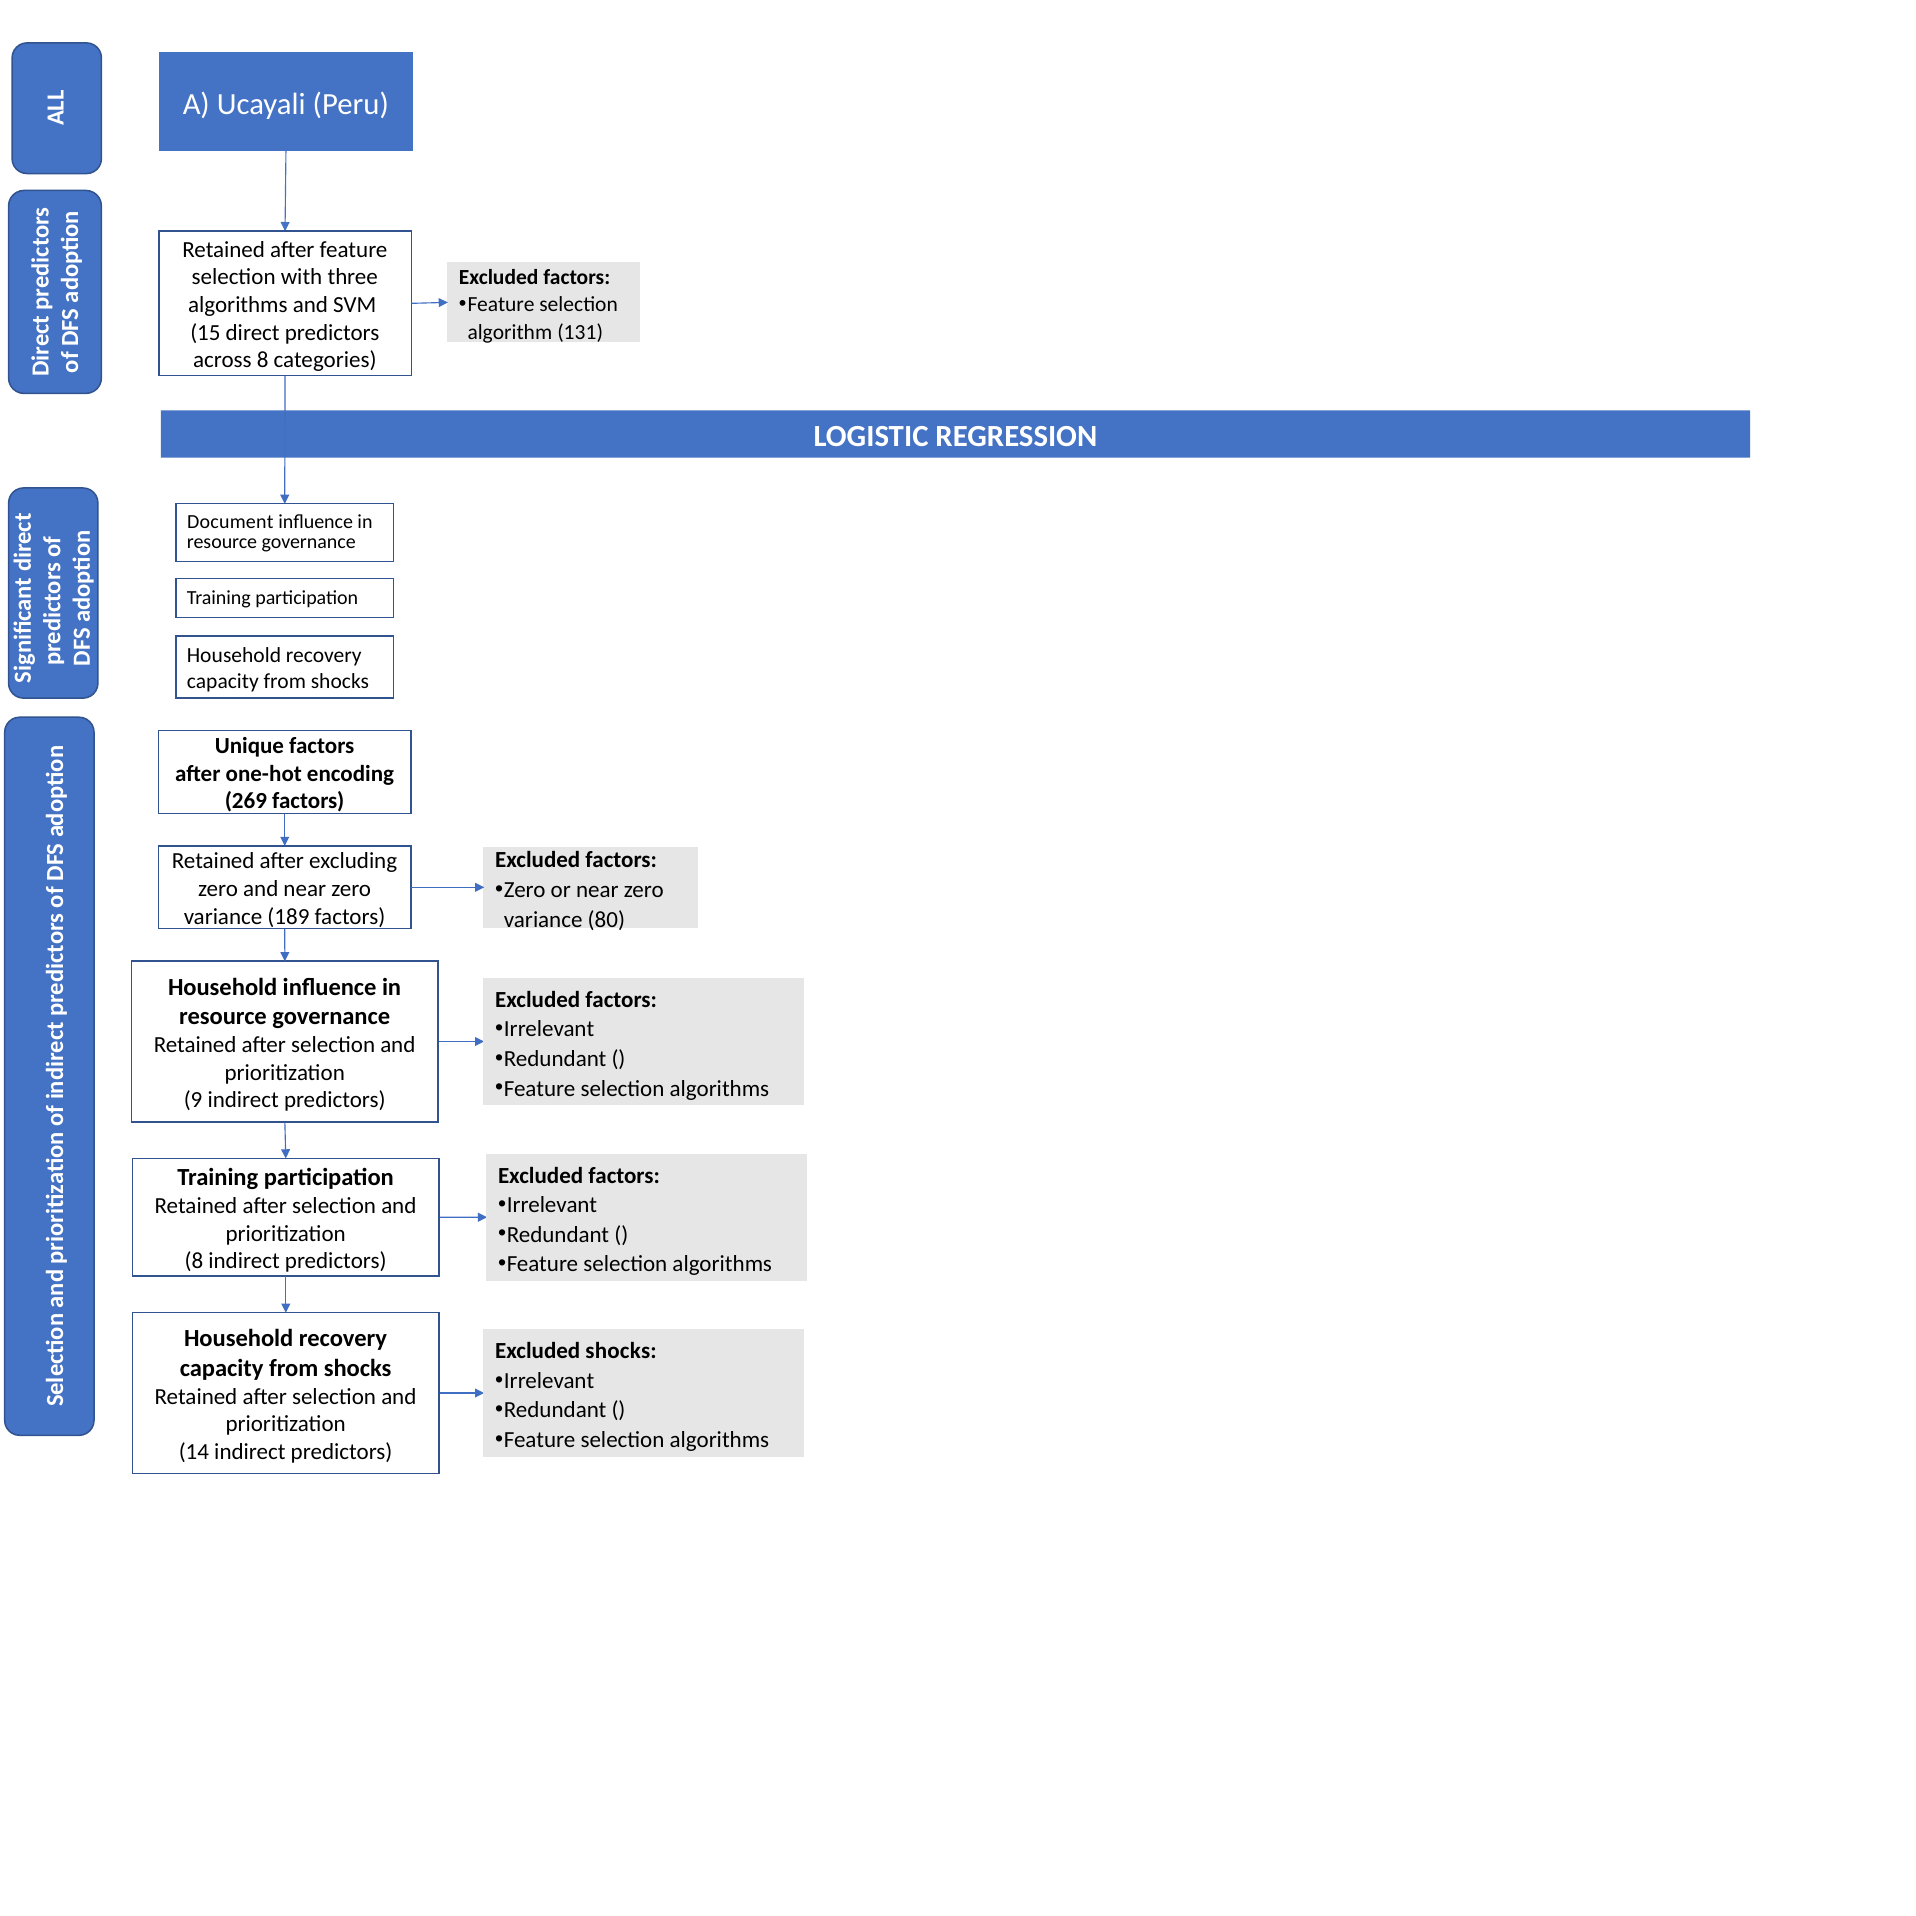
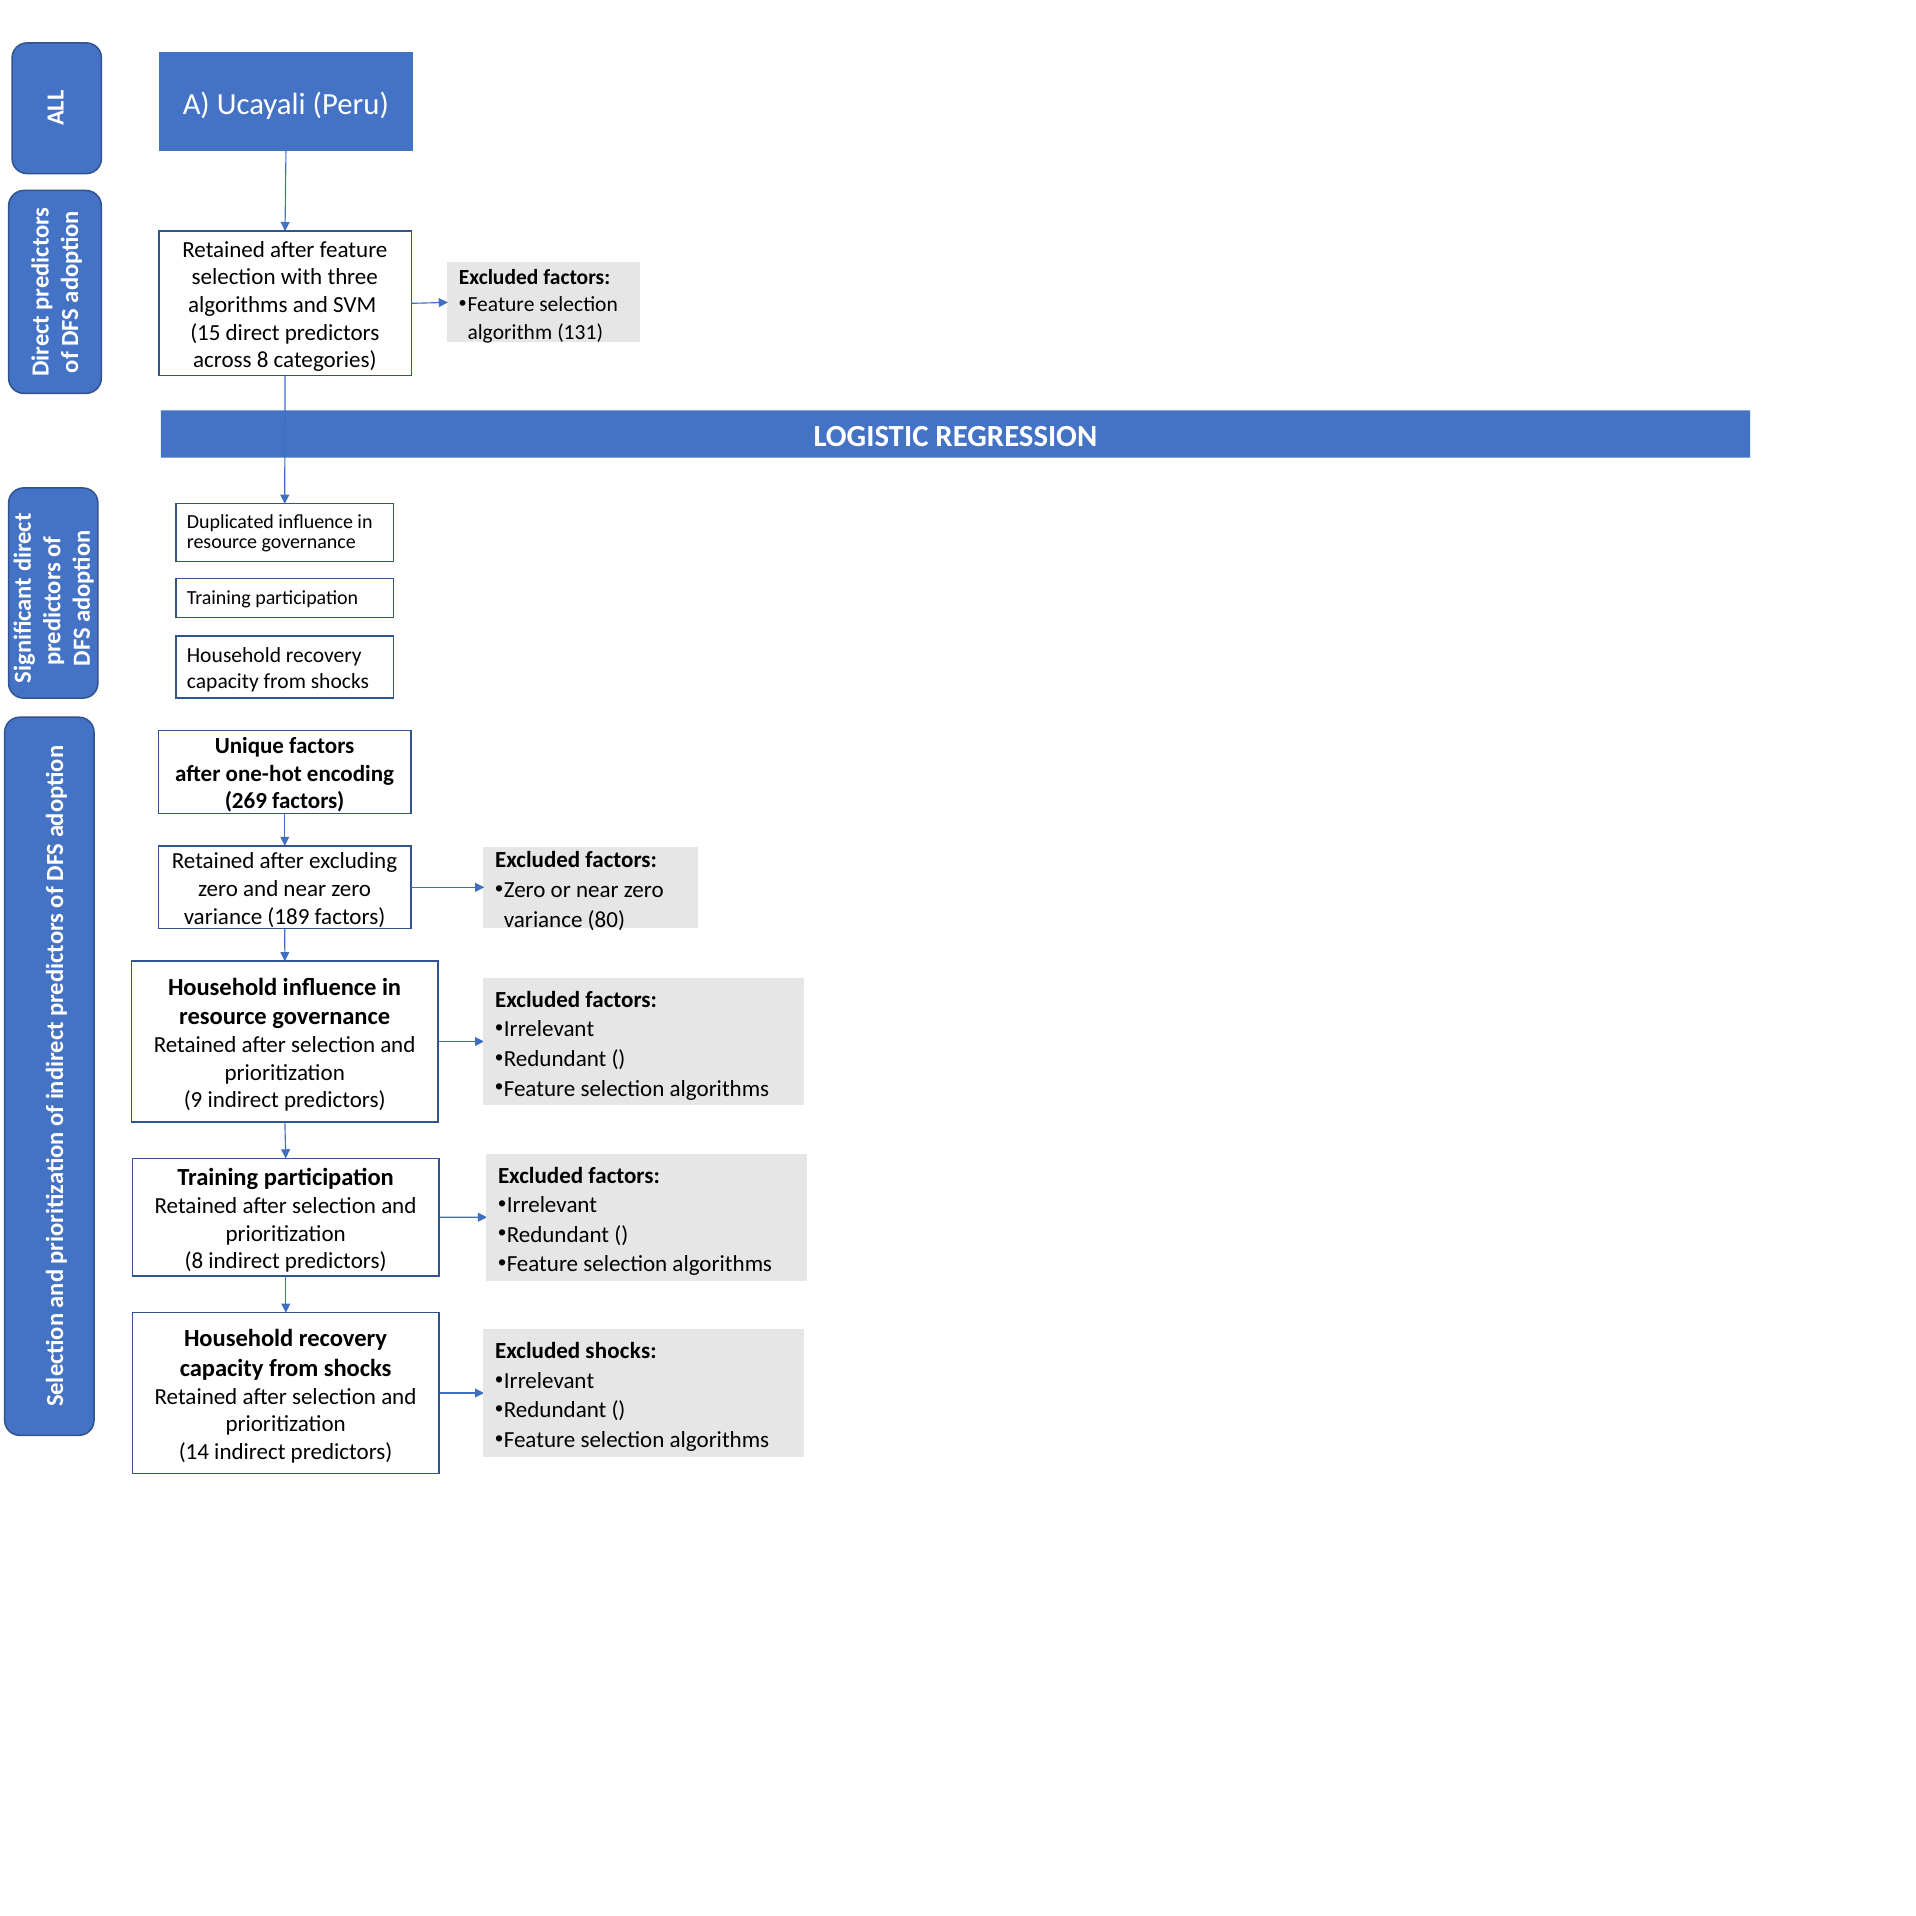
Document: Document -> Duplicated
